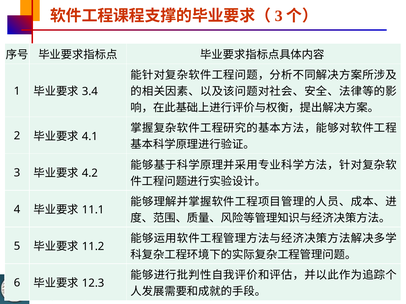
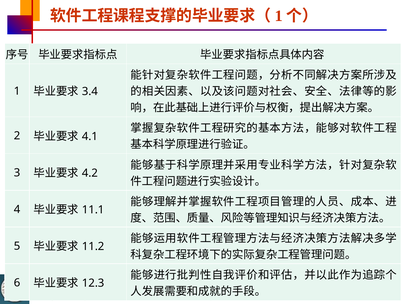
3 at (279, 16): 3 -> 1
